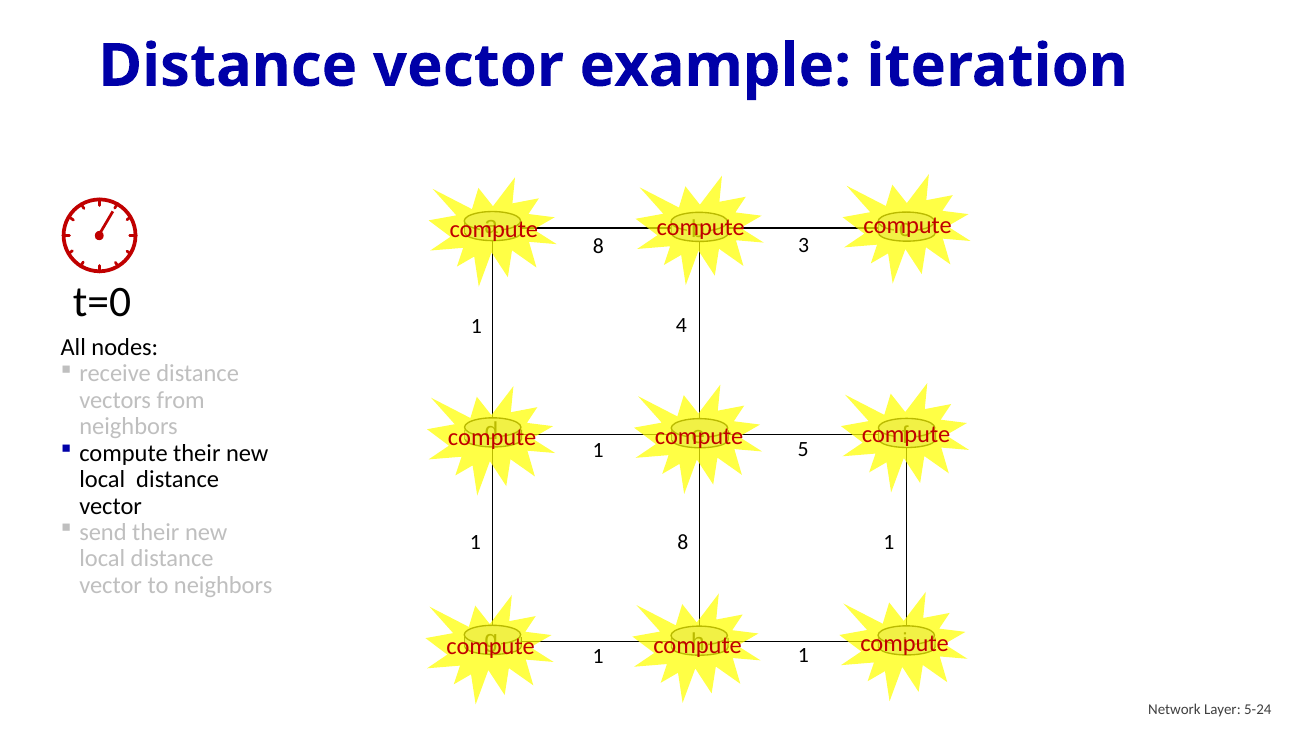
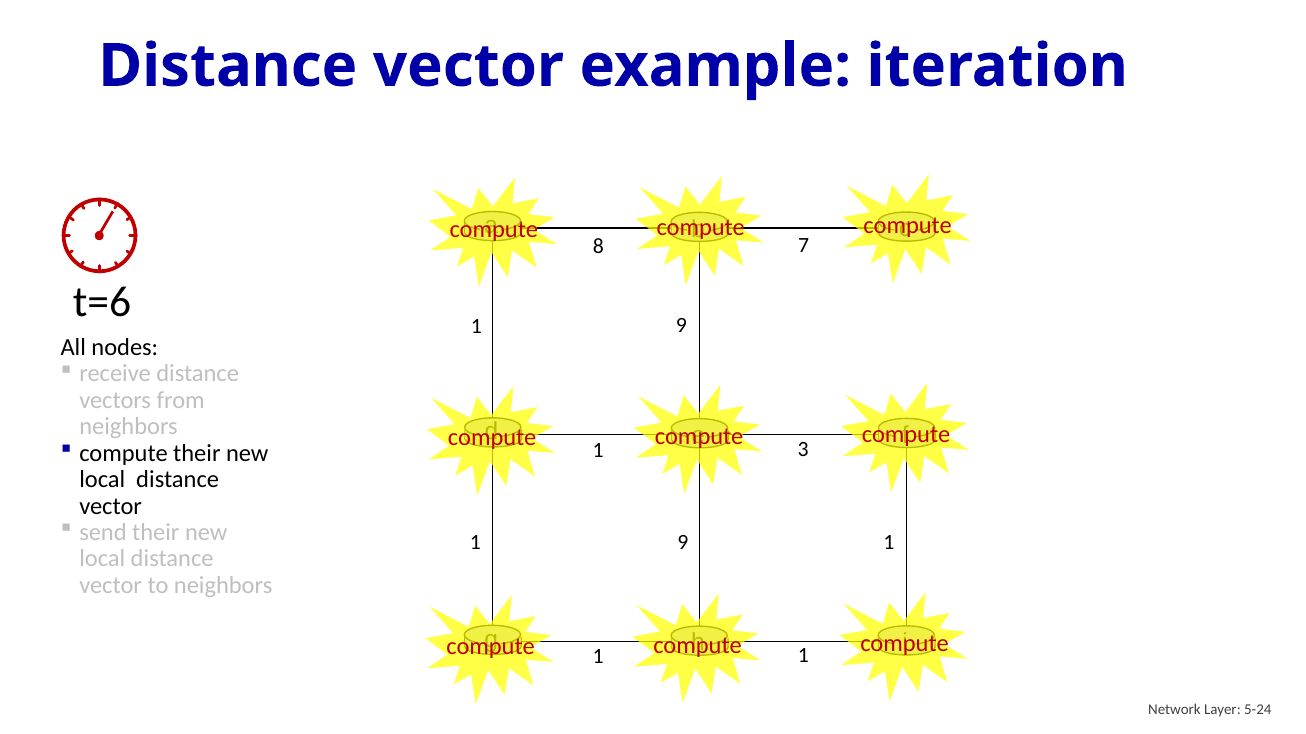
3: 3 -> 7
t=0: t=0 -> t=6
4 at (681, 326): 4 -> 9
5: 5 -> 3
8 at (683, 543): 8 -> 9
